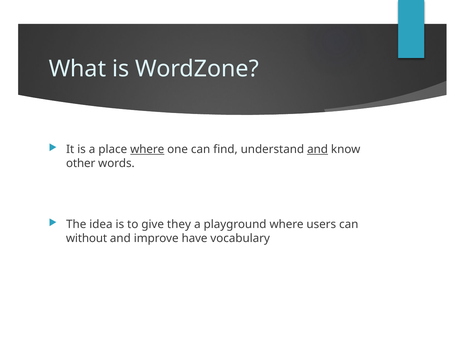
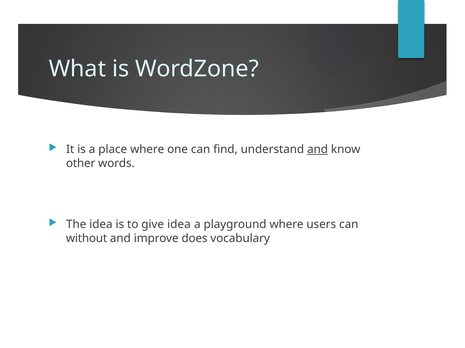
where at (147, 150) underline: present -> none
give they: they -> idea
have: have -> does
